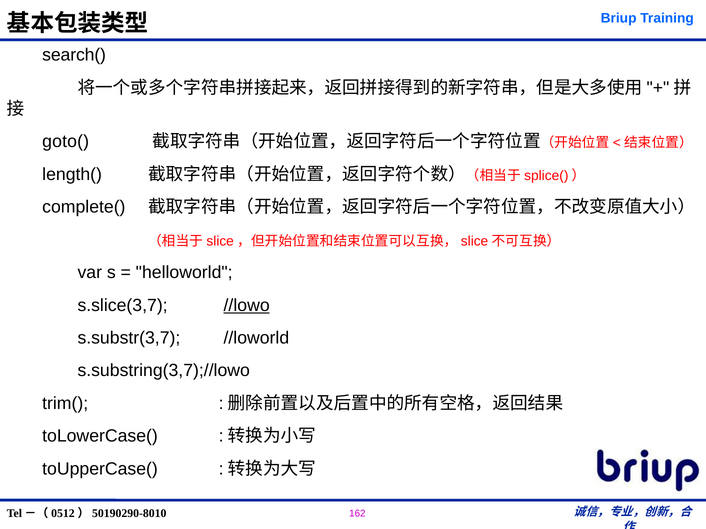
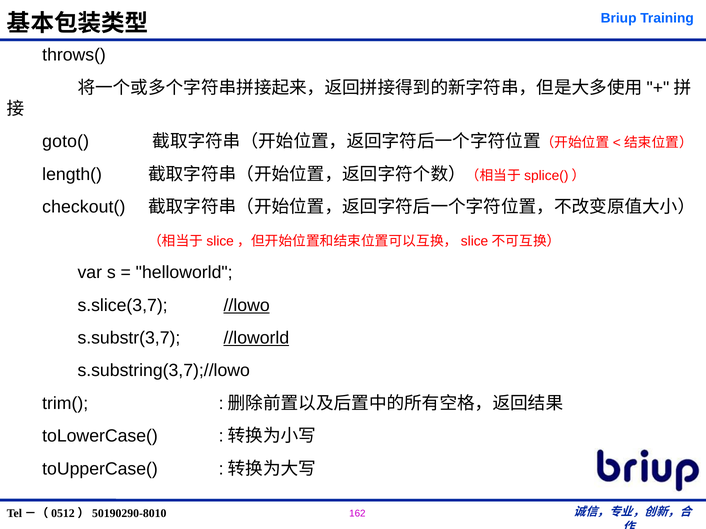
search(: search( -> throws(
complete(: complete( -> checkout(
//loworld underline: none -> present
